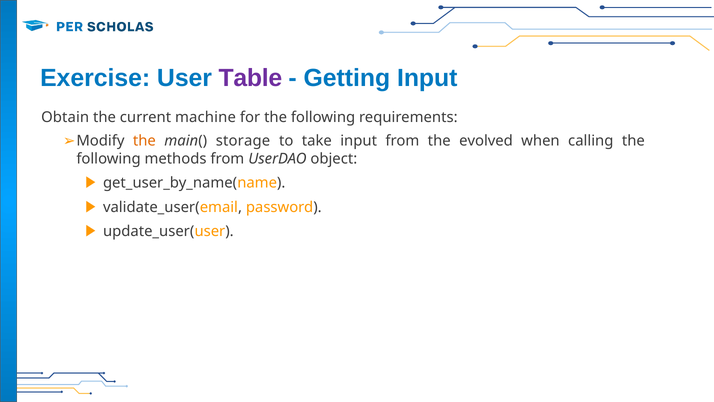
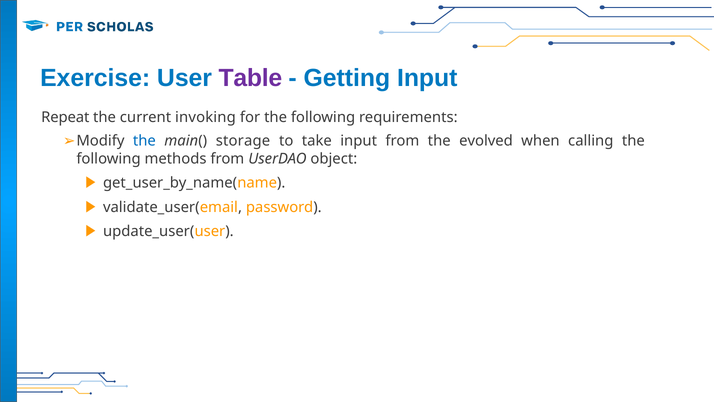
Obtain: Obtain -> Repeat
machine: machine -> invoking
the at (144, 141) colour: orange -> blue
